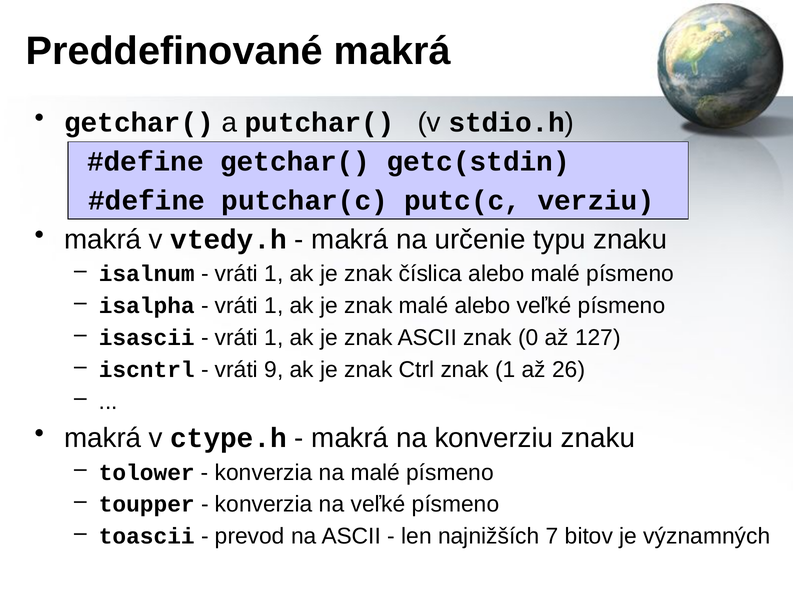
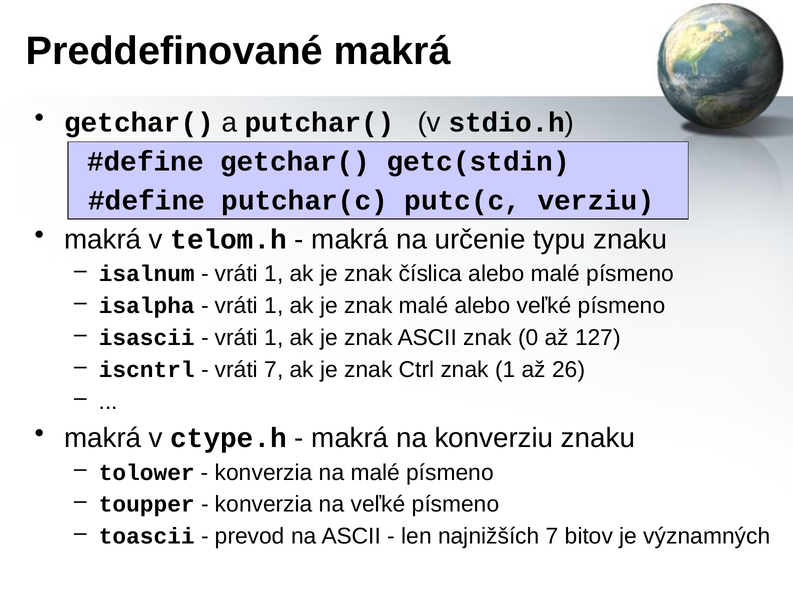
vtedy.h: vtedy.h -> telom.h
vráti 9: 9 -> 7
